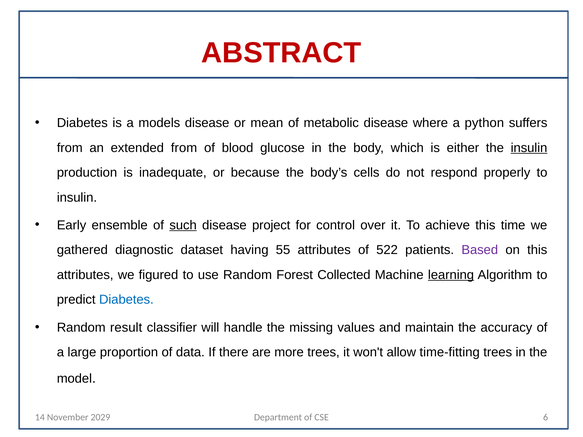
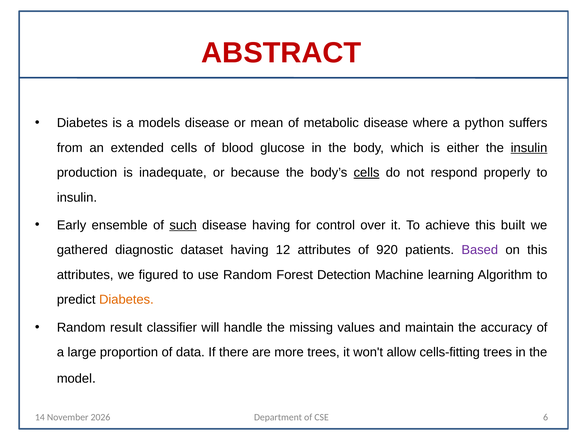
extended from: from -> cells
cells at (367, 173) underline: none -> present
disease project: project -> having
time: time -> built
55: 55 -> 12
522: 522 -> 920
Collected: Collected -> Detection
learning underline: present -> none
Diabetes at (126, 300) colour: blue -> orange
time-fitting: time-fitting -> cells-fitting
2029: 2029 -> 2026
